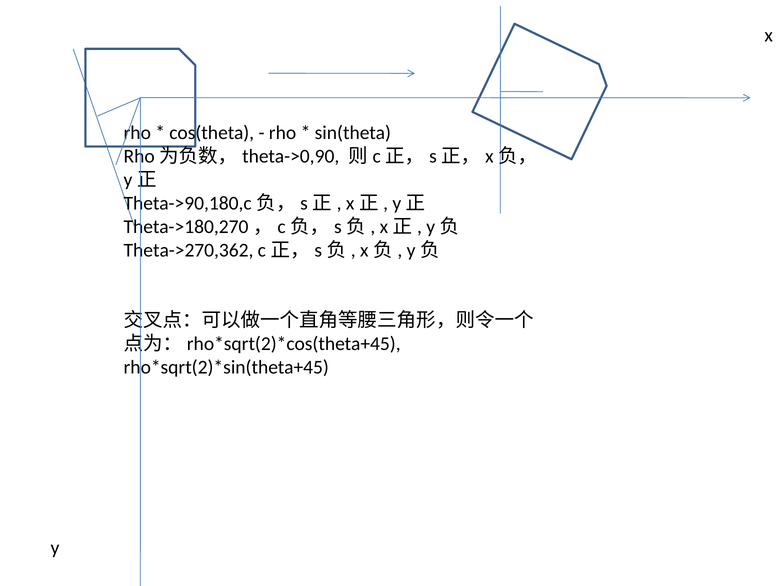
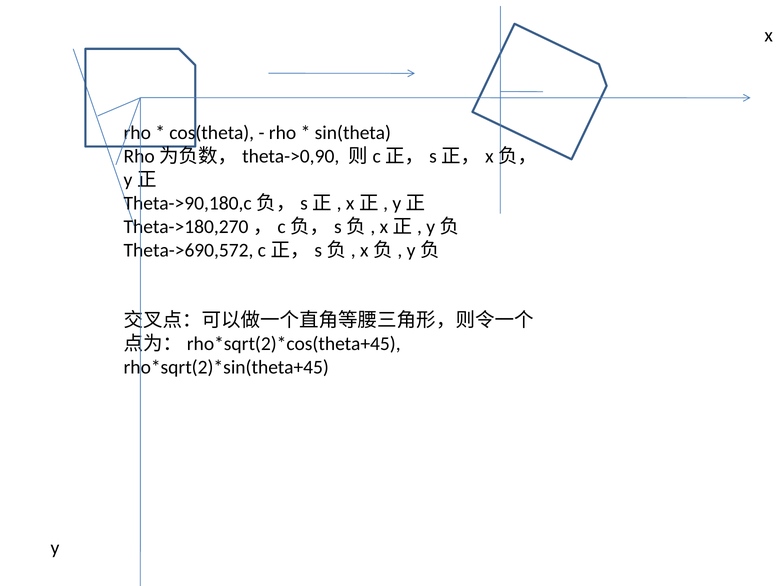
Theta->270,362: Theta->270,362 -> Theta->690,572
